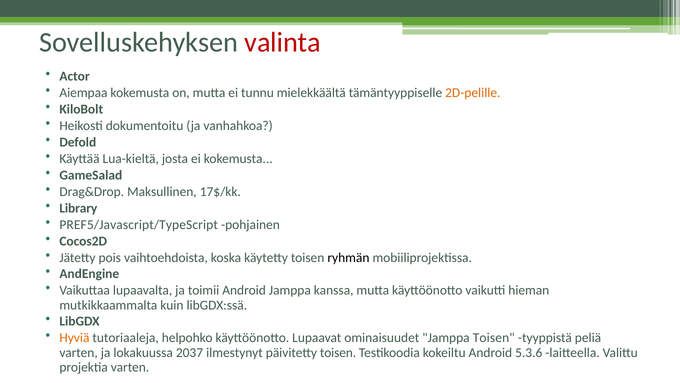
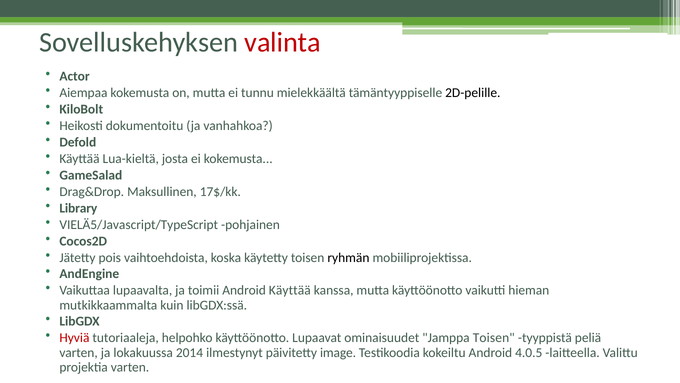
2D-pelille colour: orange -> black
PREF5/Javascript/TypeScript: PREF5/Javascript/TypeScript -> VIELÄ5/Javascript/TypeScript
Android Jamppa: Jamppa -> Käyttää
Hyviä colour: orange -> red
2037: 2037 -> 2014
päivitetty toisen: toisen -> image
5.3.6: 5.3.6 -> 4.0.5
